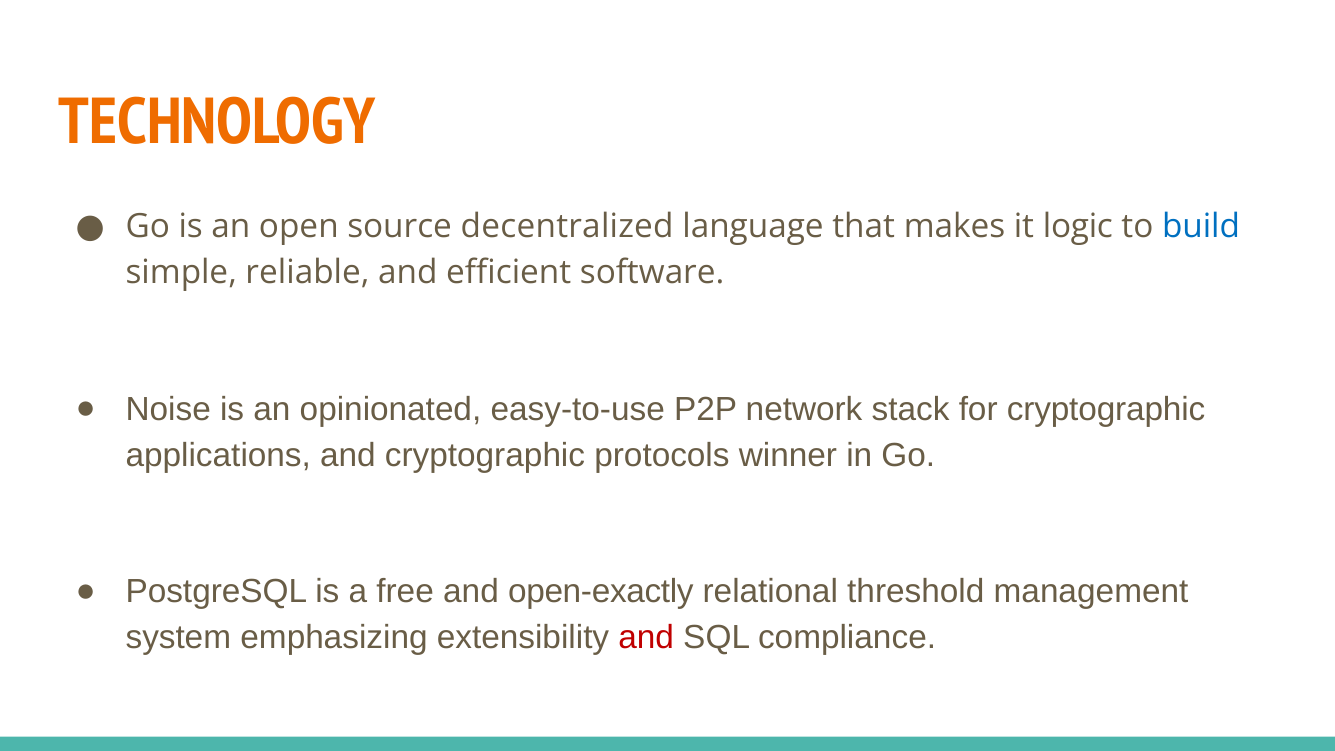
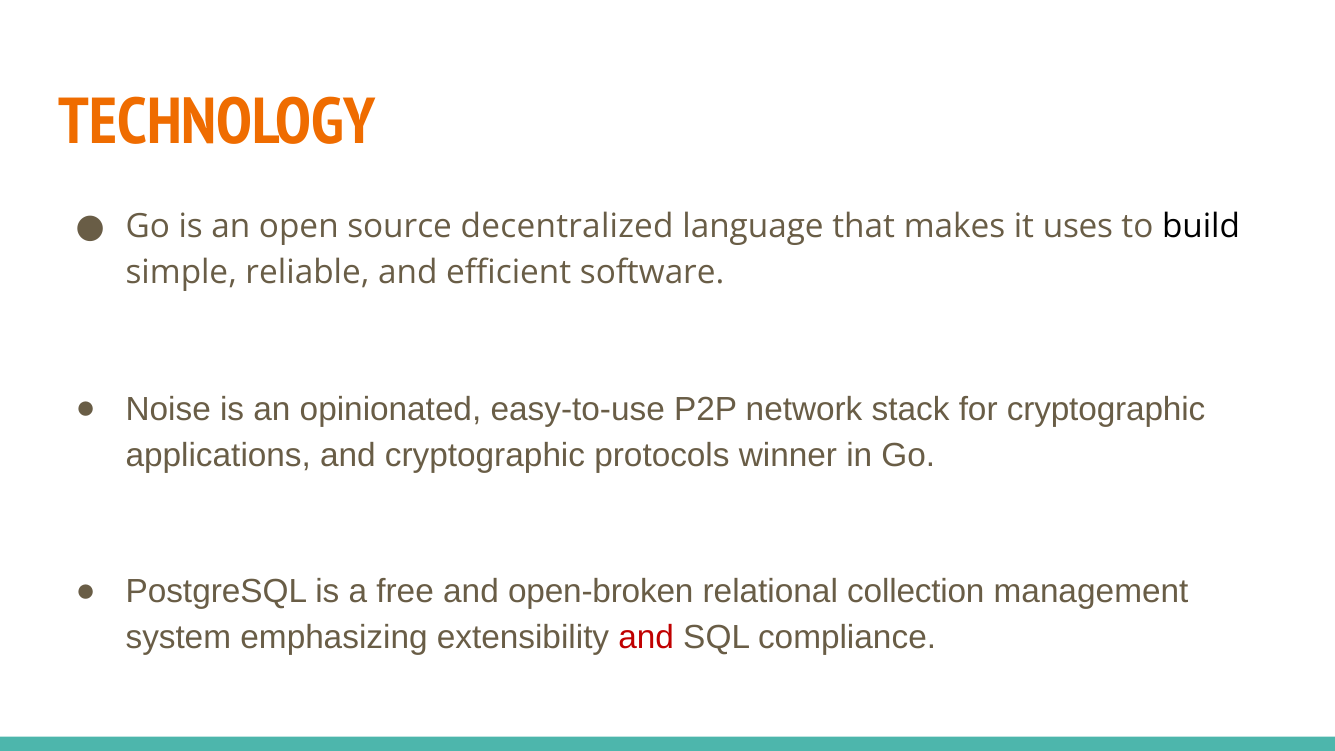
logic: logic -> uses
build colour: blue -> black
open-exactly: open-exactly -> open-broken
threshold: threshold -> collection
